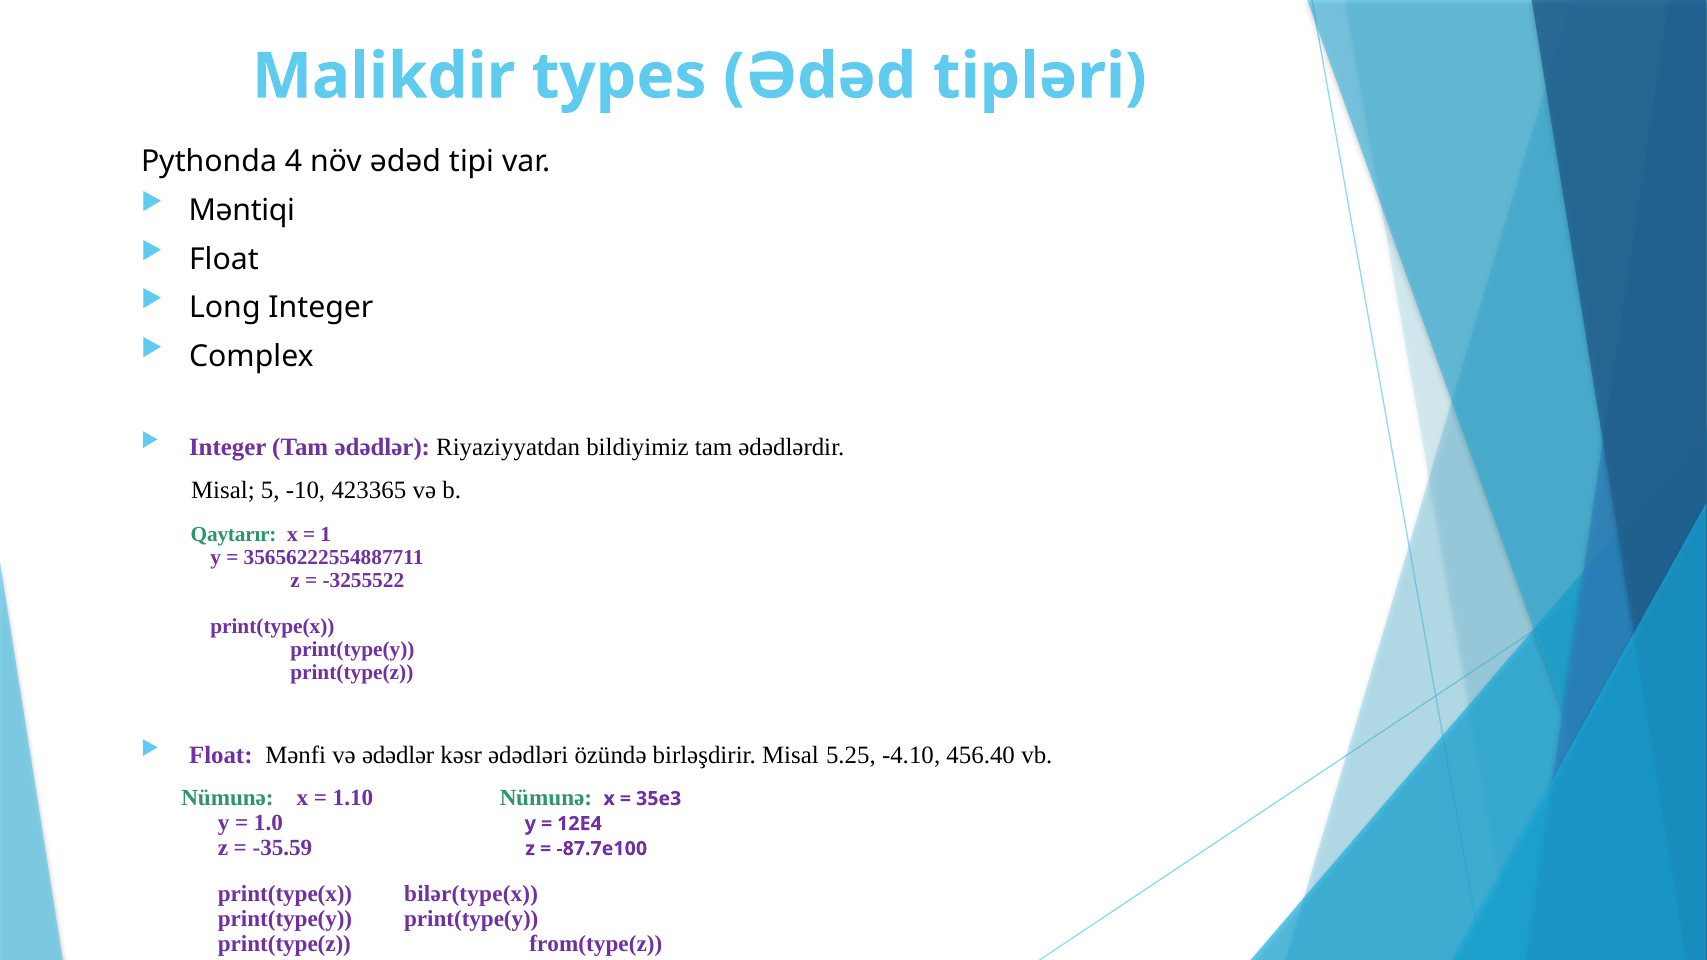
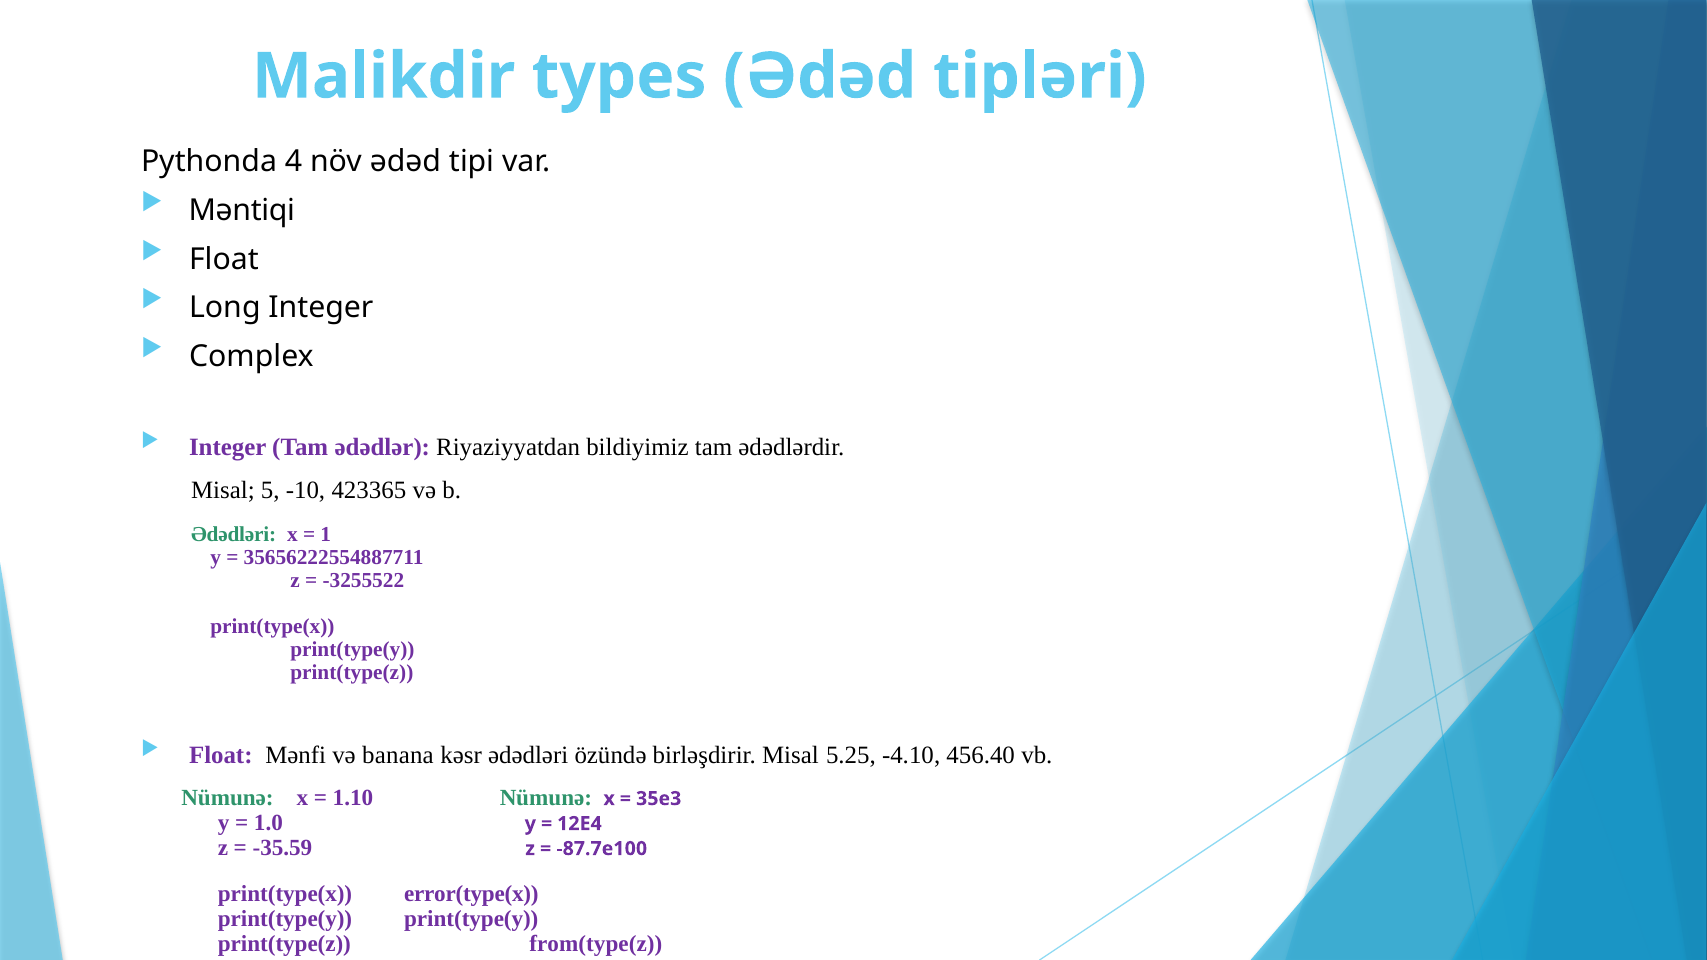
Qaytarır at (234, 534): Qaytarır -> Ədədləri
və ədədlər: ədədlər -> banana
bilər(type(x: bilər(type(x -> error(type(x
